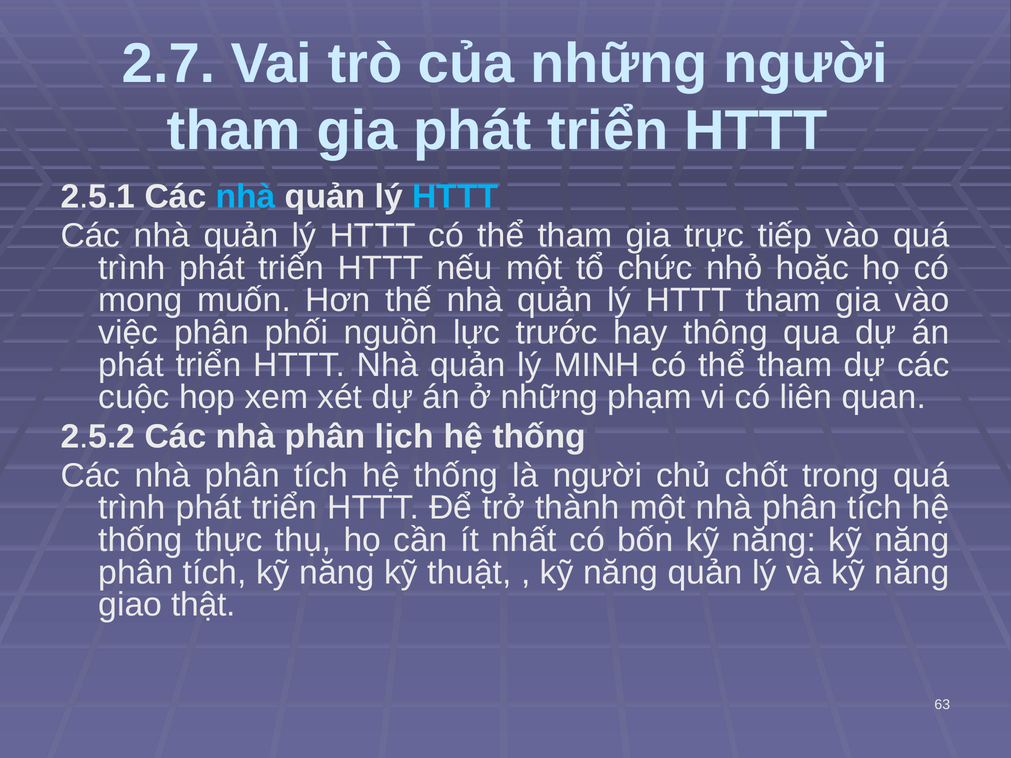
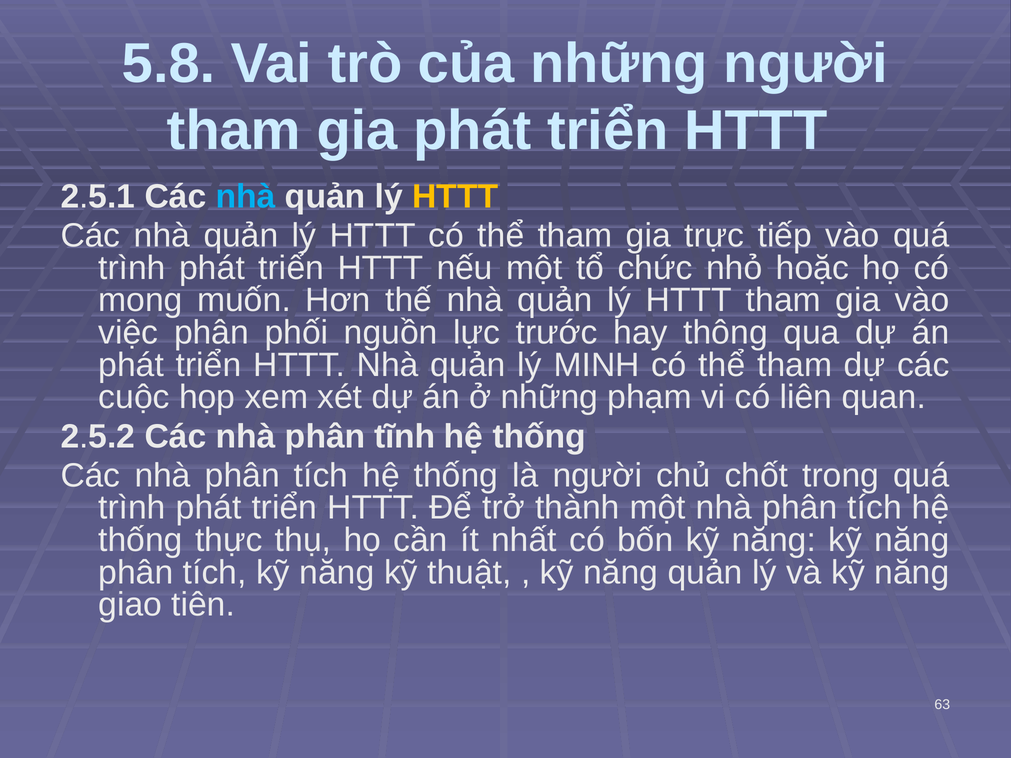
2.7: 2.7 -> 5.8
HTTT at (455, 197) colour: light blue -> yellow
lịch: lịch -> tĩnh
thật: thật -> tiên
